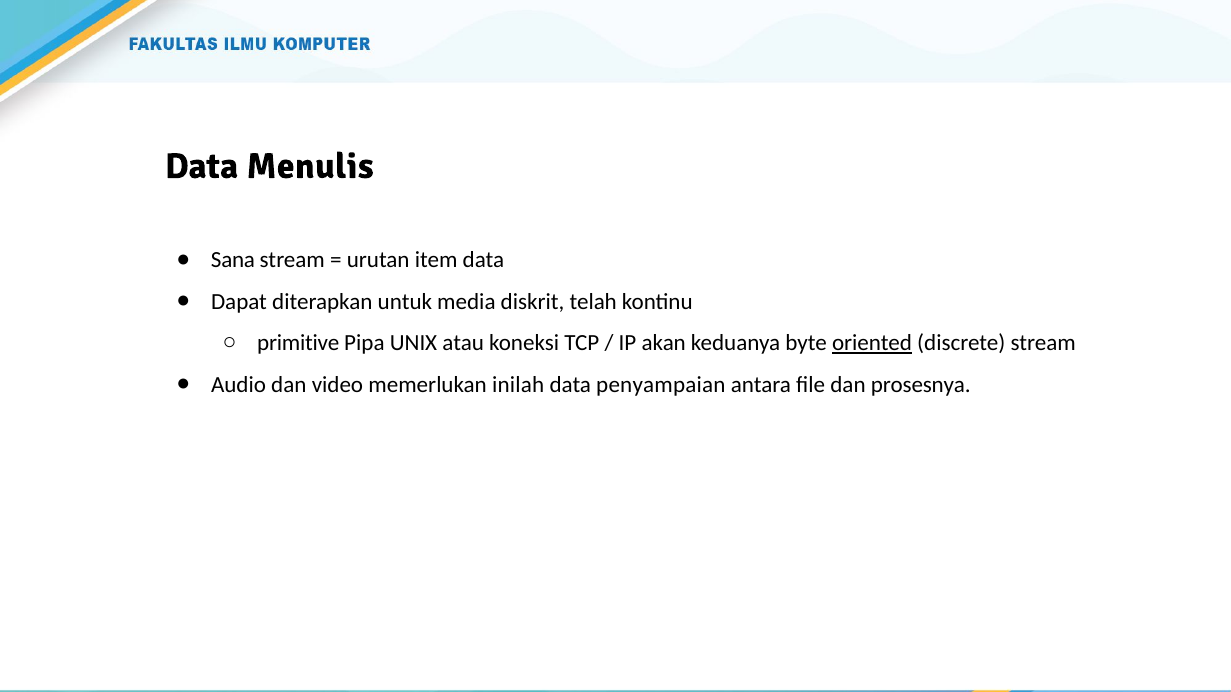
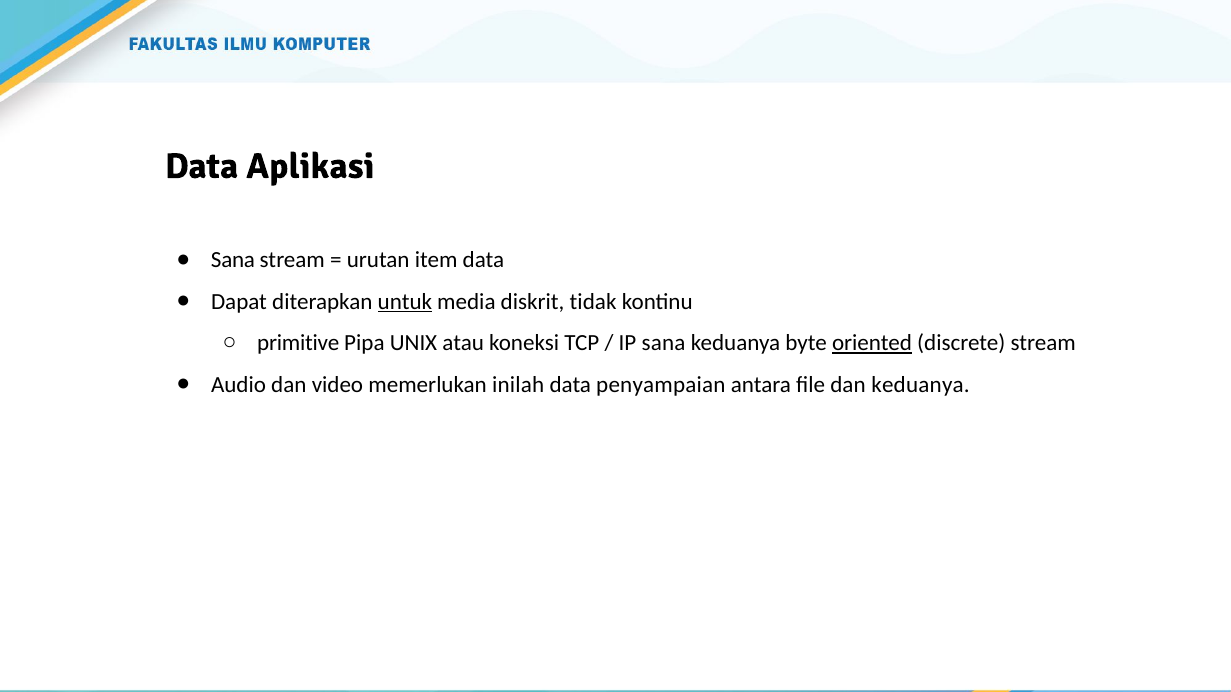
Menulis: Menulis -> Aplikasi
untuk underline: none -> present
telah: telah -> tidak
IP akan: akan -> sana
dan prosesnya: prosesnya -> keduanya
